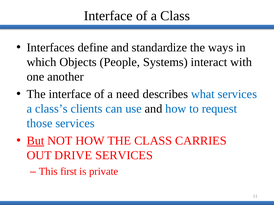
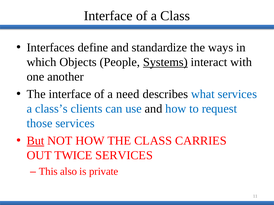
Systems underline: none -> present
DRIVE: DRIVE -> TWICE
first: first -> also
